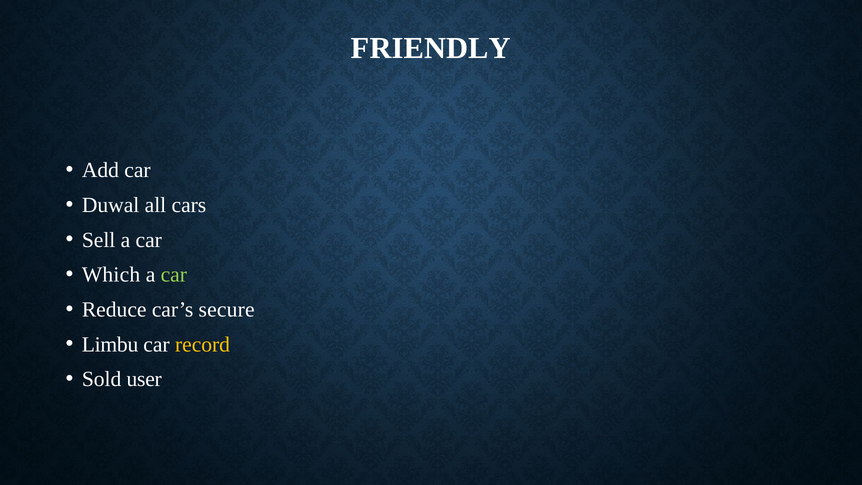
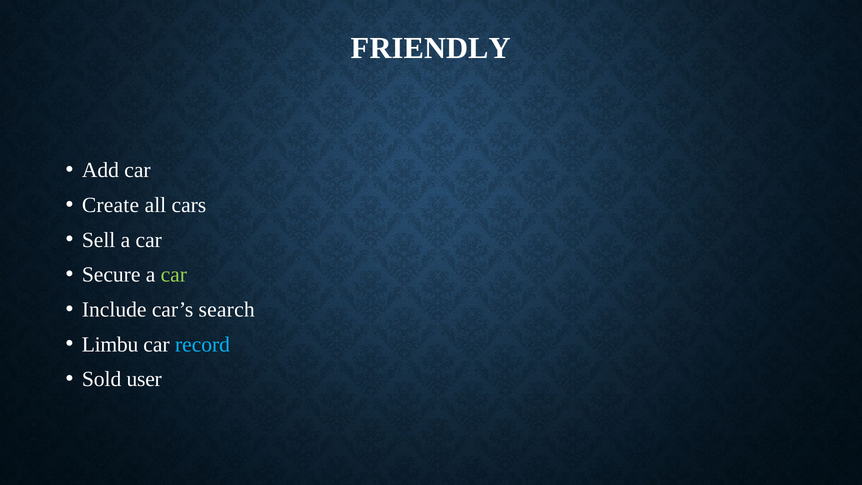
Duwal: Duwal -> Create
Which: Which -> Secure
Reduce: Reduce -> Include
secure: secure -> search
record colour: yellow -> light blue
